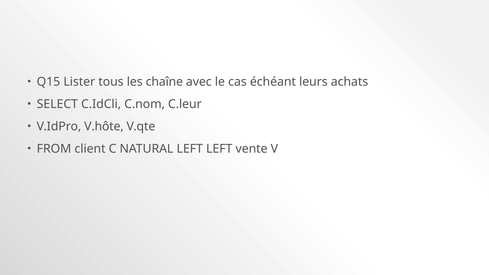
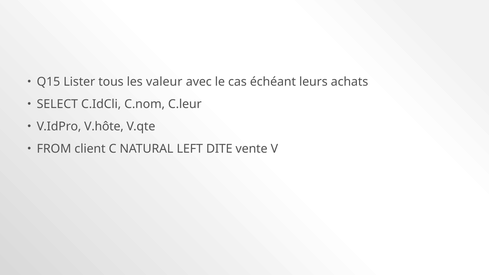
chaîne: chaîne -> valeur
LEFT LEFT: LEFT -> DITE
